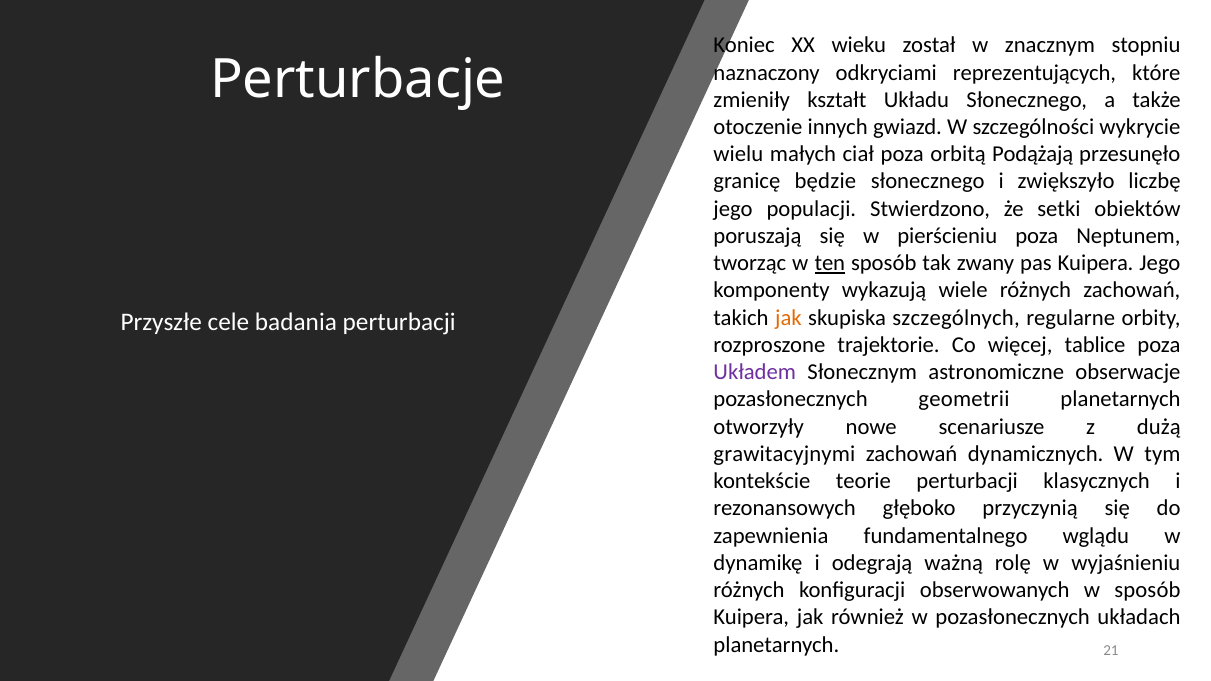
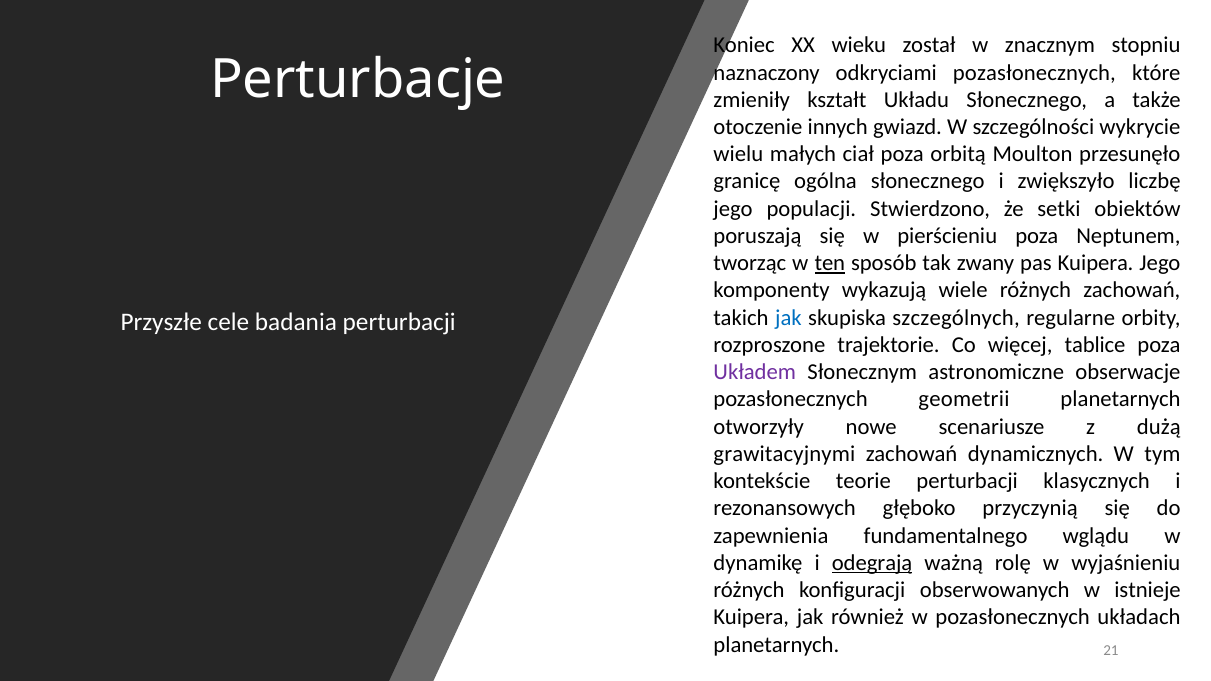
odkryciami reprezentujących: reprezentujących -> pozasłonecznych
Podążają: Podążają -> Moulton
będzie: będzie -> ogólna
jak at (788, 318) colour: orange -> blue
odegrają underline: none -> present
w sposób: sposób -> istnieje
